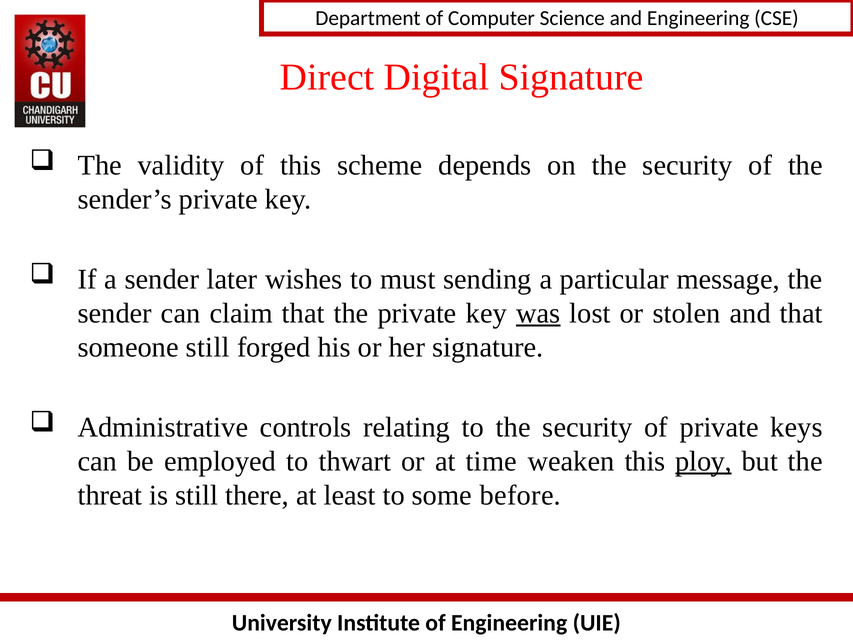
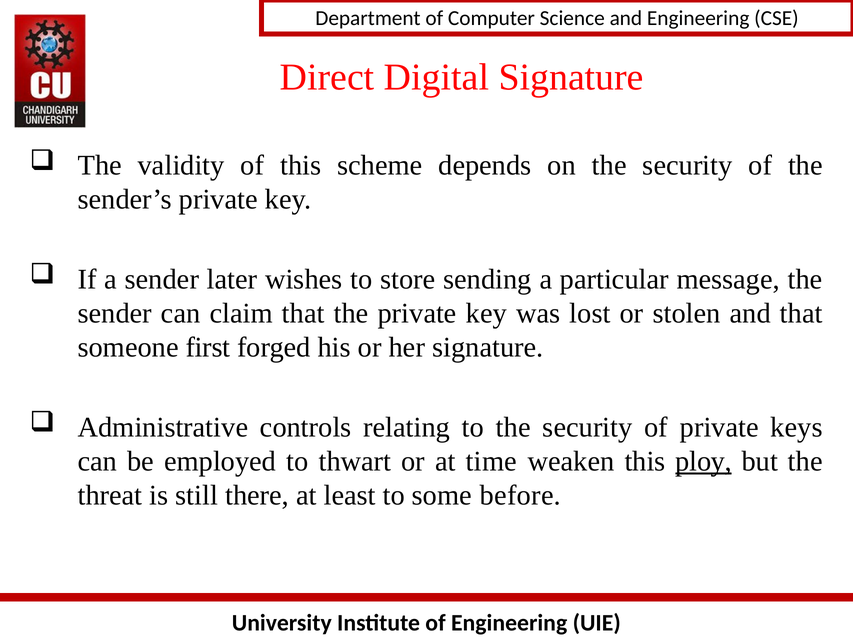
must: must -> store
was underline: present -> none
someone still: still -> first
